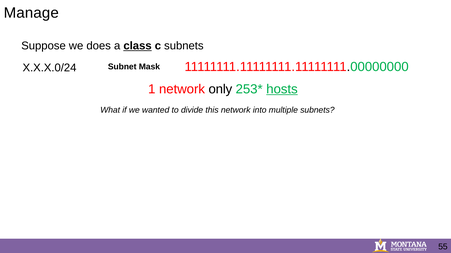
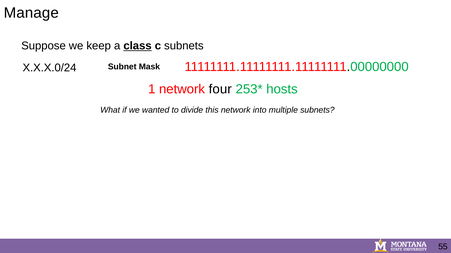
does: does -> keep
only: only -> four
hosts underline: present -> none
